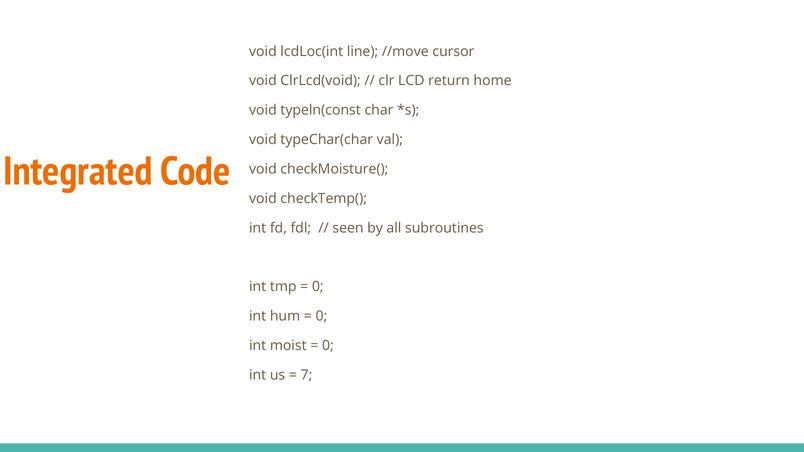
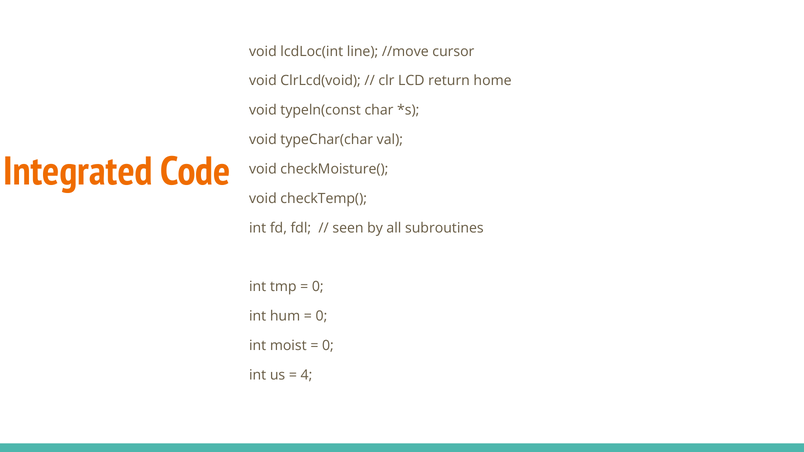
7: 7 -> 4
